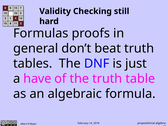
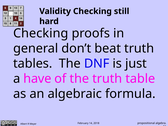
Formulas at (41, 33): Formulas -> Checking
